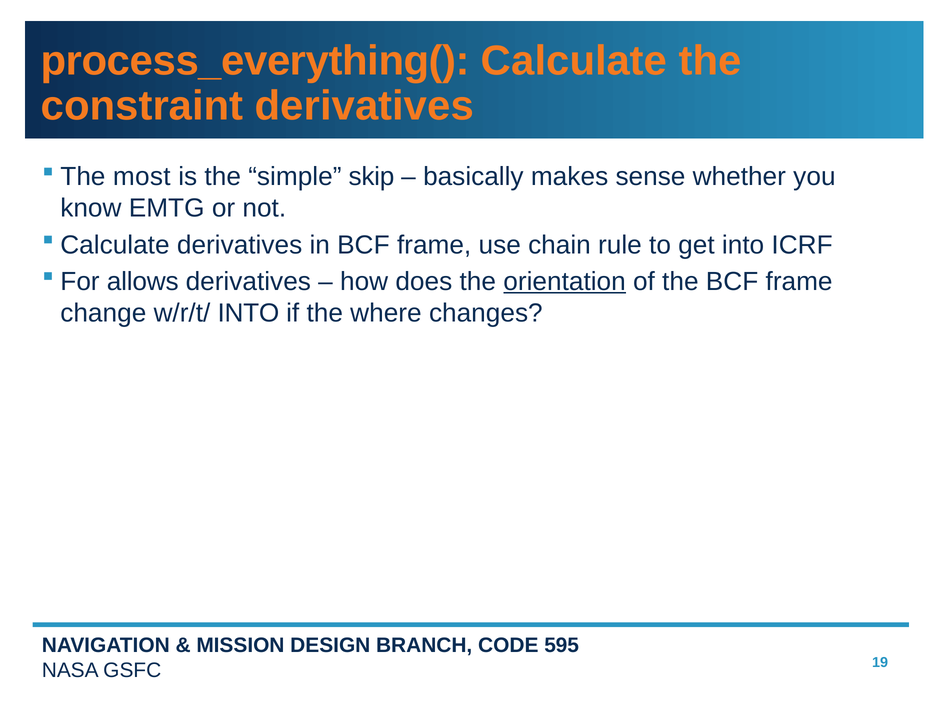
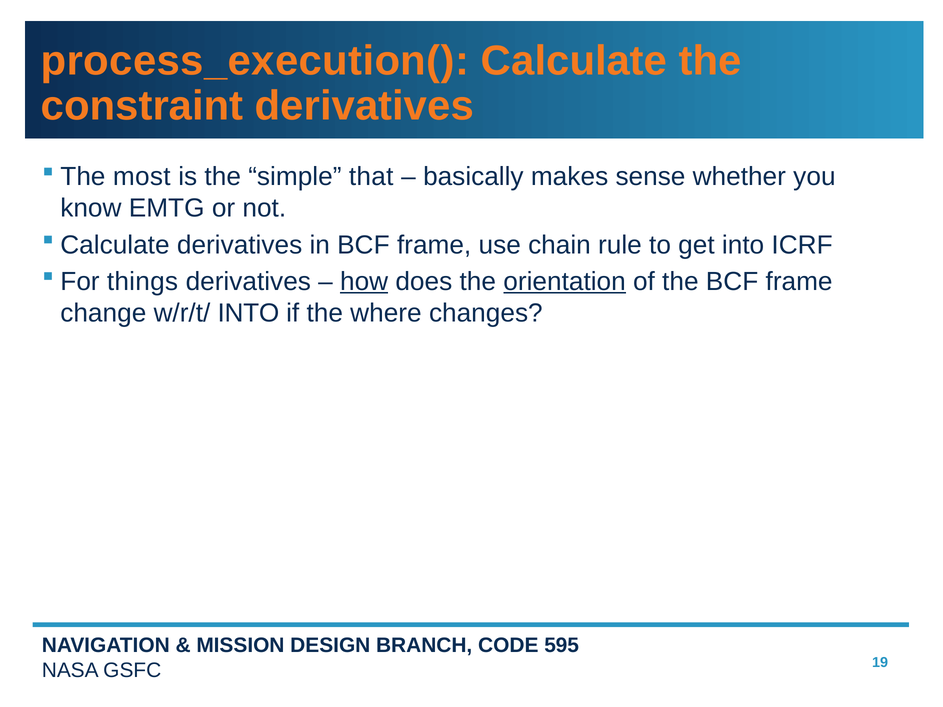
process_everything(: process_everything( -> process_execution(
skip: skip -> that
allows: allows -> things
how underline: none -> present
